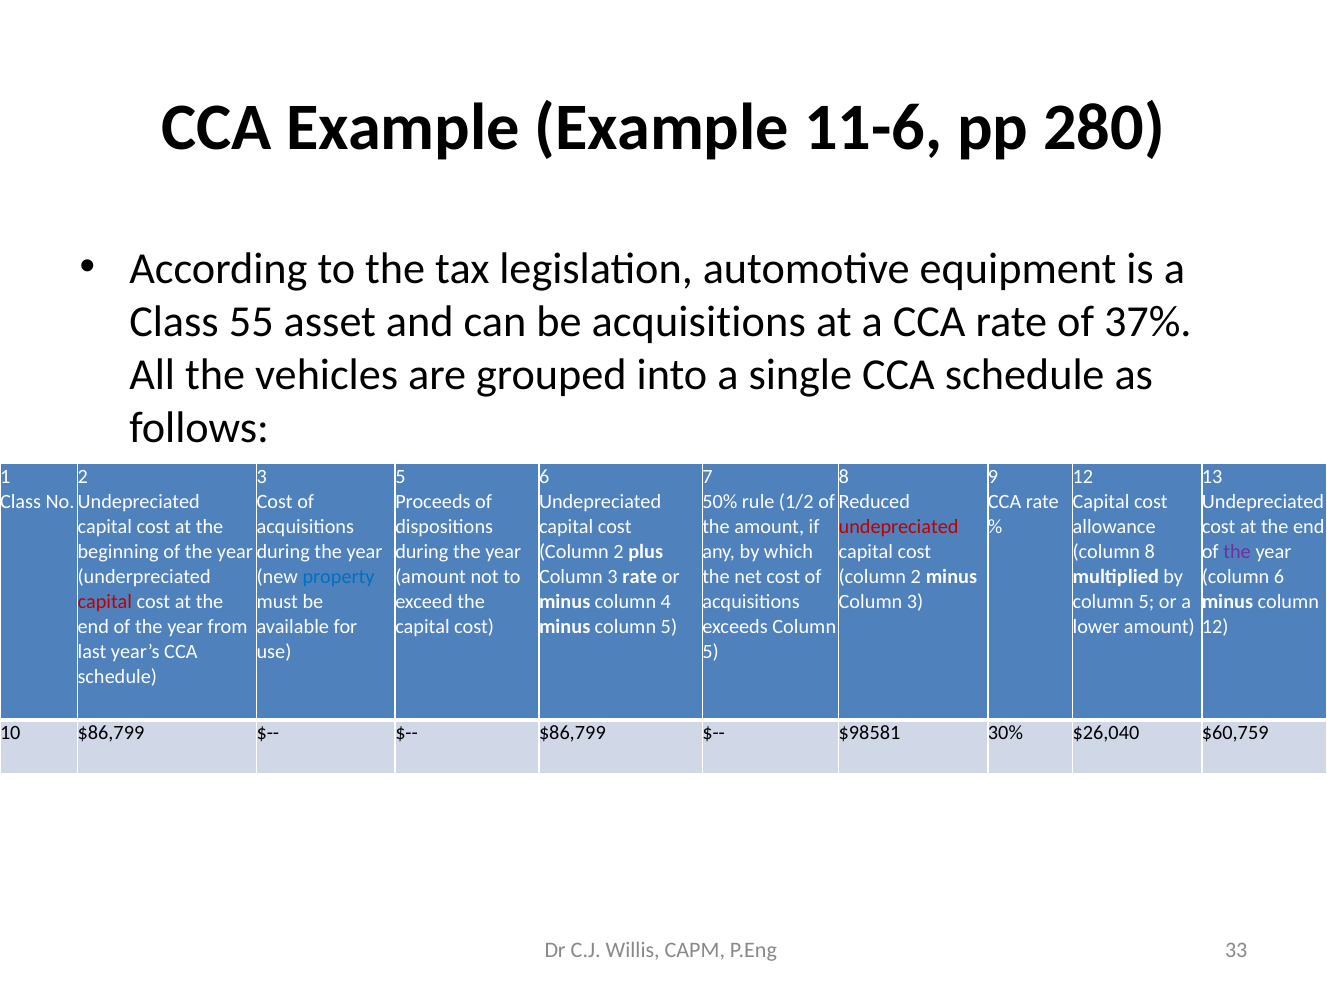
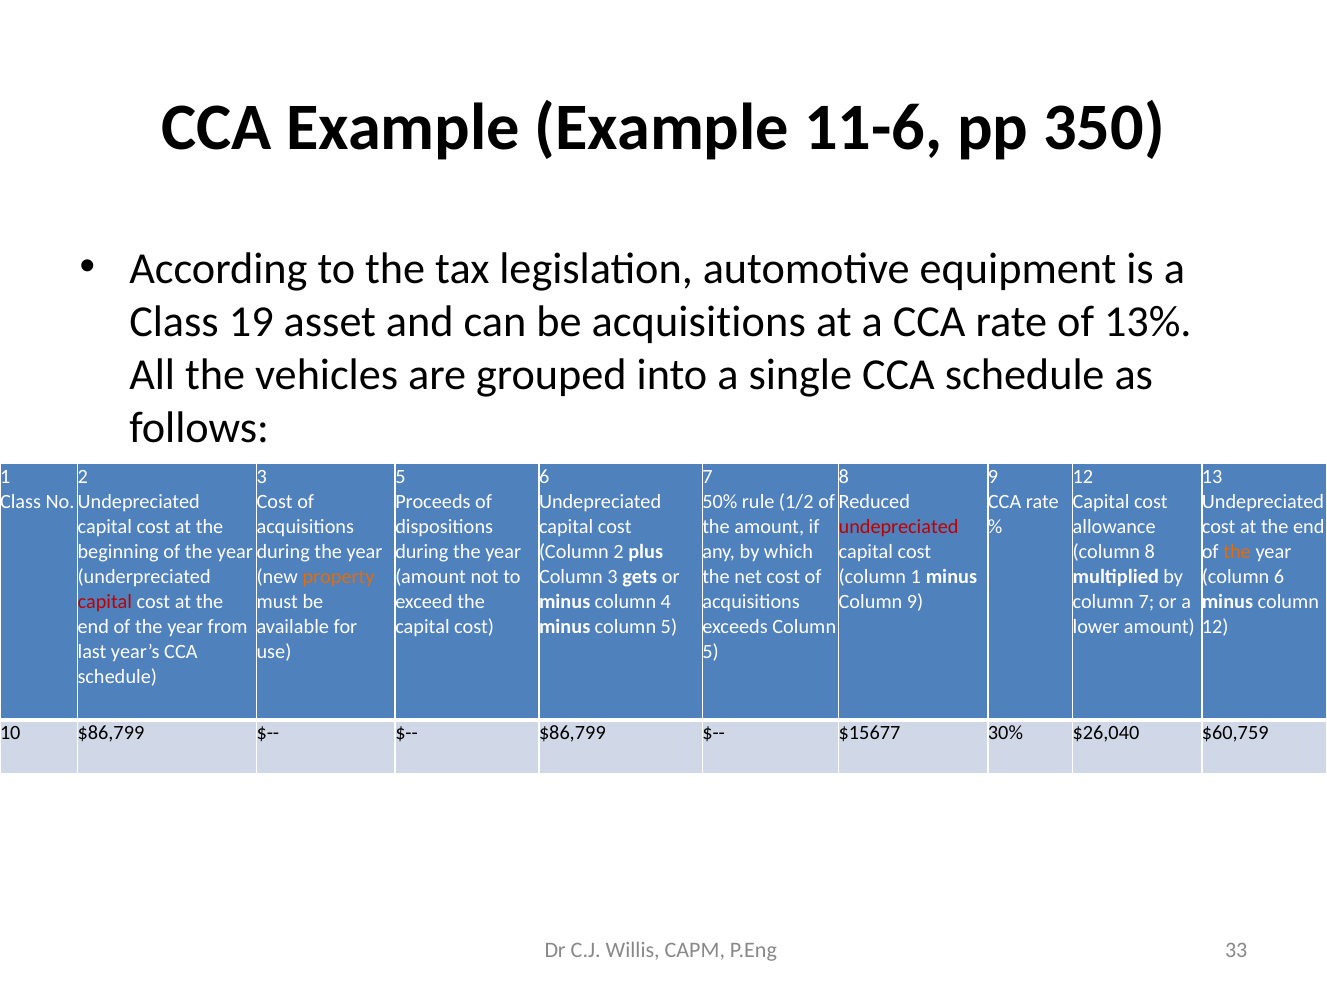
280: 280 -> 350
55: 55 -> 19
37%: 37% -> 13%
the at (1237, 552) colour: purple -> orange
property colour: blue -> orange
3 rate: rate -> gets
2 at (916, 577): 2 -> 1
3 at (915, 602): 3 -> 9
5 at (1146, 602): 5 -> 7
$98581: $98581 -> $15677
